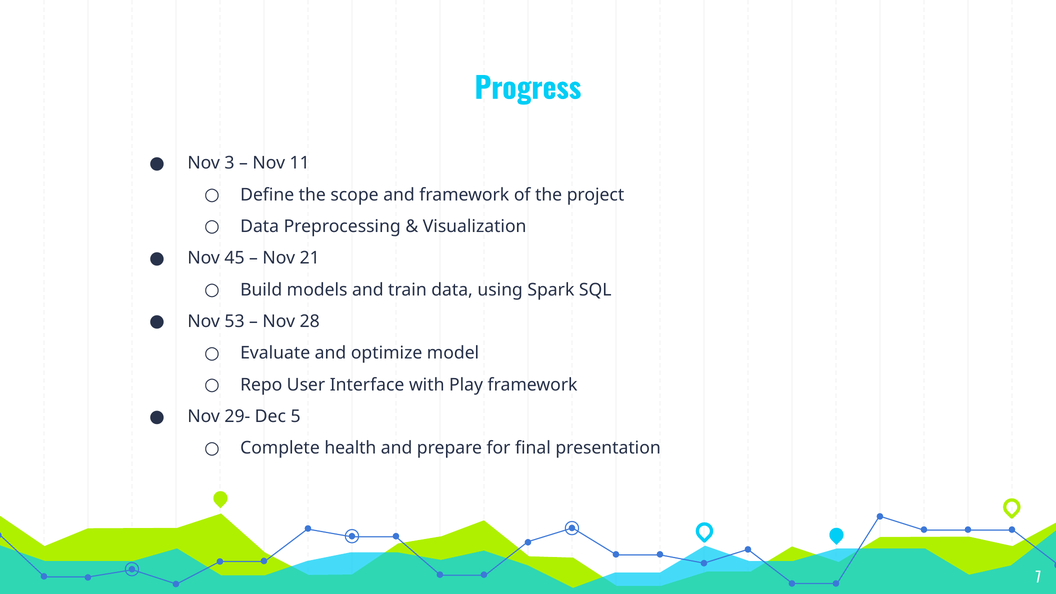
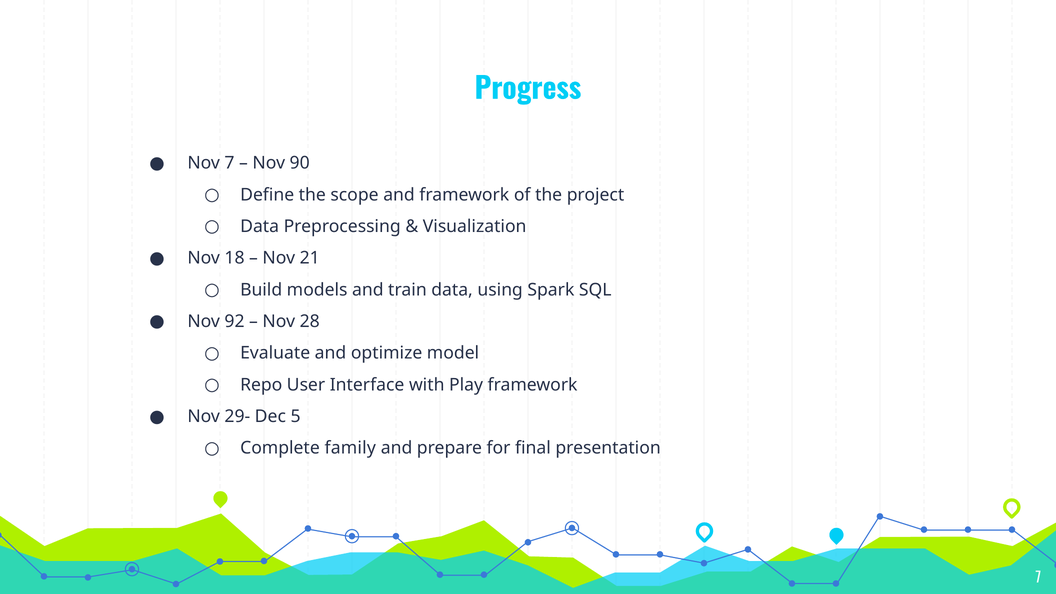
Nov 3: 3 -> 7
11: 11 -> 90
45: 45 -> 18
53: 53 -> 92
health: health -> family
